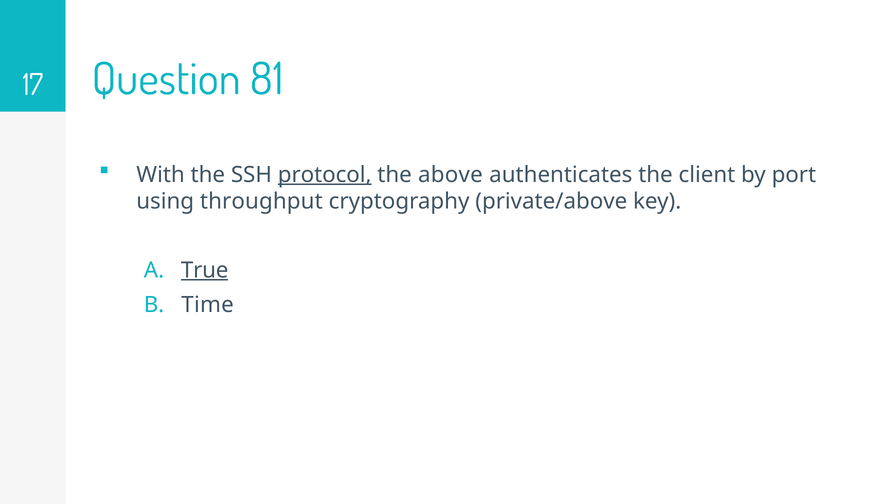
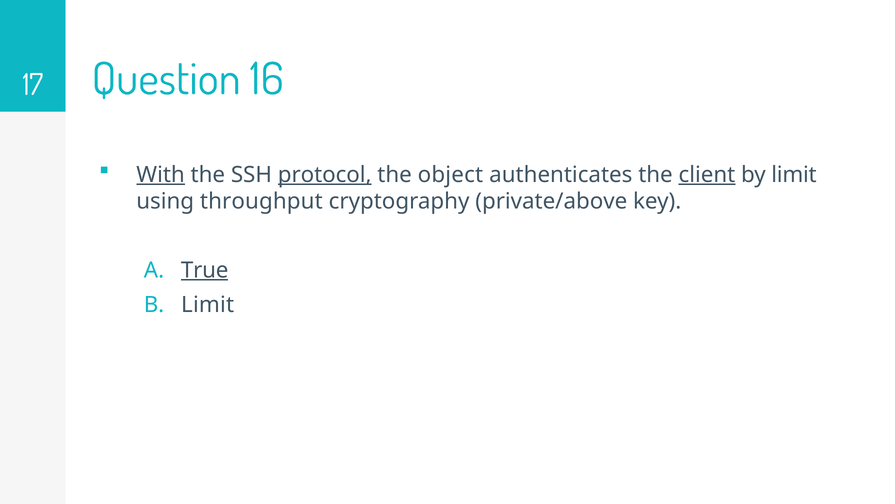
81: 81 -> 16
With underline: none -> present
above: above -> object
client underline: none -> present
by port: port -> limit
Time at (208, 304): Time -> Limit
